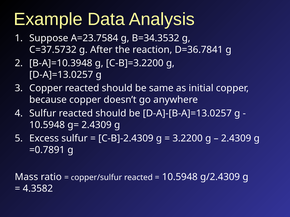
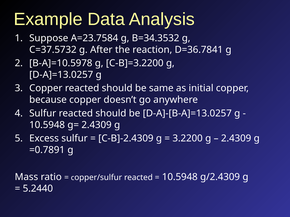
B-A]=10.3948: B-A]=10.3948 -> B-A]=10.5978
4.3582: 4.3582 -> 5.2440
